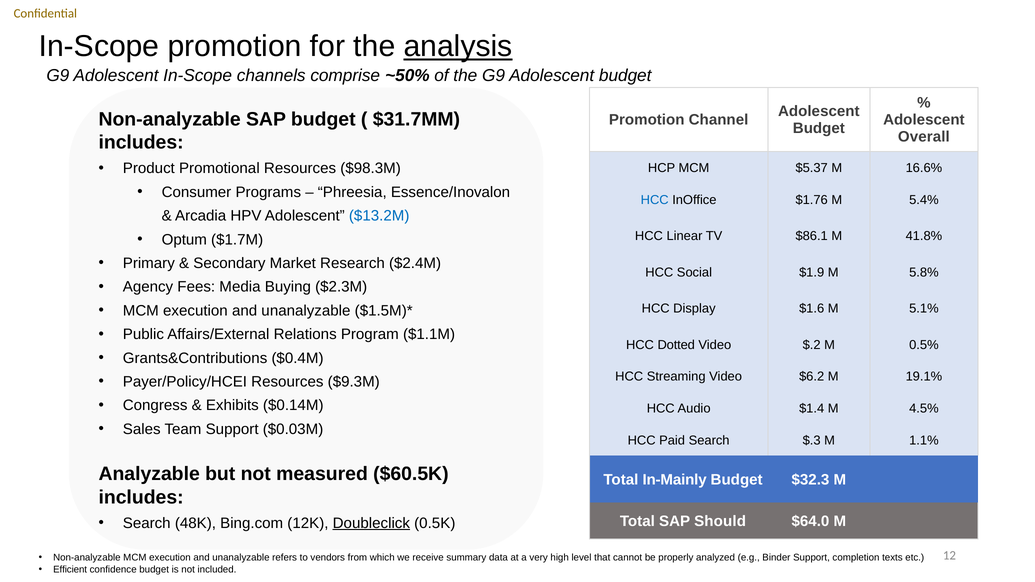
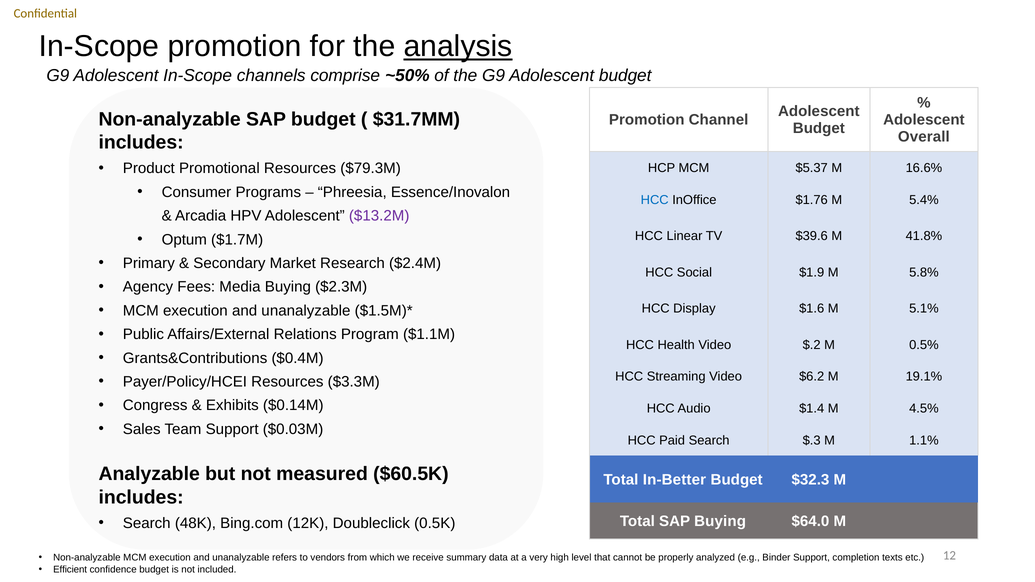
$98.3M: $98.3M -> $79.3M
$13.2M colour: blue -> purple
$86.1: $86.1 -> $39.6
Dotted: Dotted -> Health
$9.3M: $9.3M -> $3.3M
In-Mainly: In-Mainly -> In-Better
SAP Should: Should -> Buying
Doubleclick underline: present -> none
